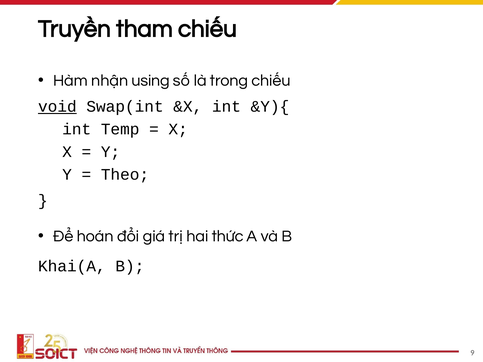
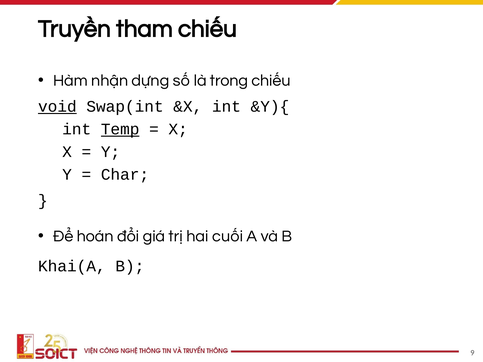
using: using -> dựng
Temp underline: none -> present
Theo: Theo -> Char
thức: thức -> cuối
